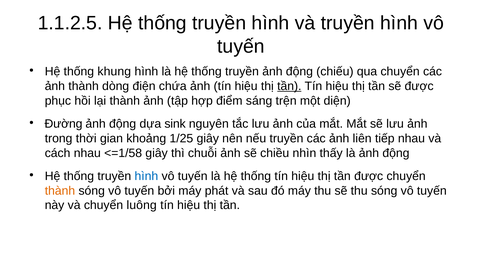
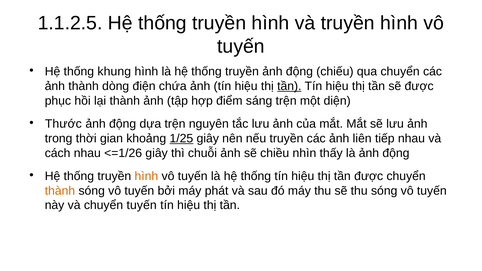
Đường: Đường -> Thước
dựa sink: sink -> trện
1/25 underline: none -> present
<=1/58: <=1/58 -> <=1/26
hình at (146, 176) colour: blue -> orange
chuyển luông: luông -> tuyến
